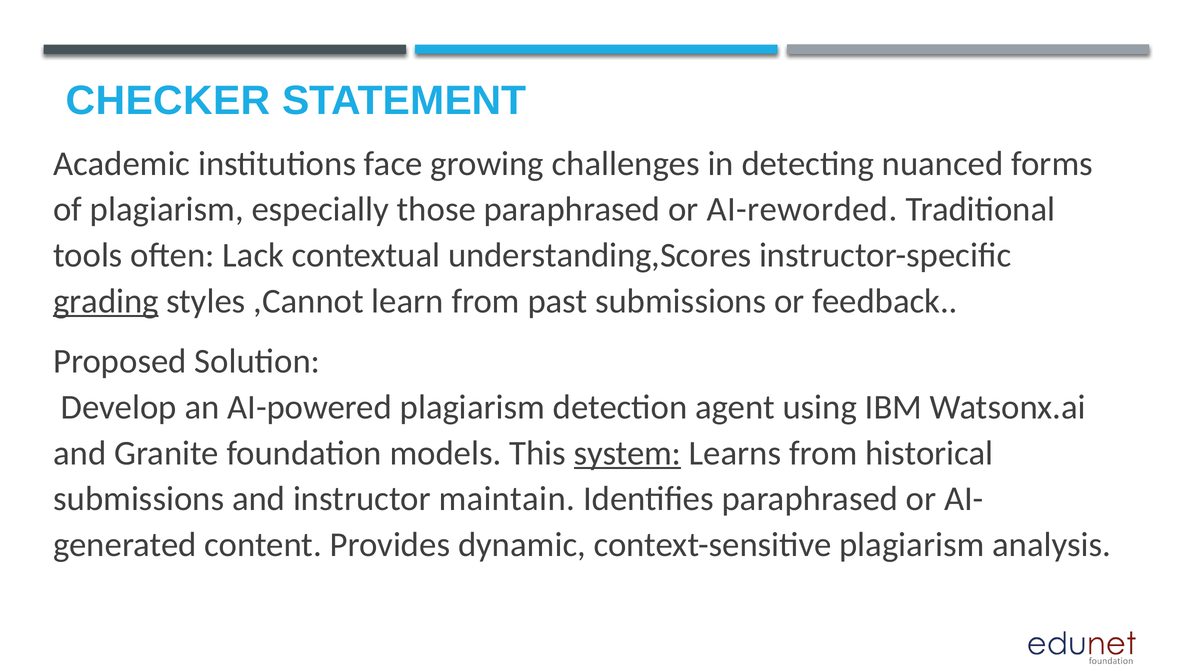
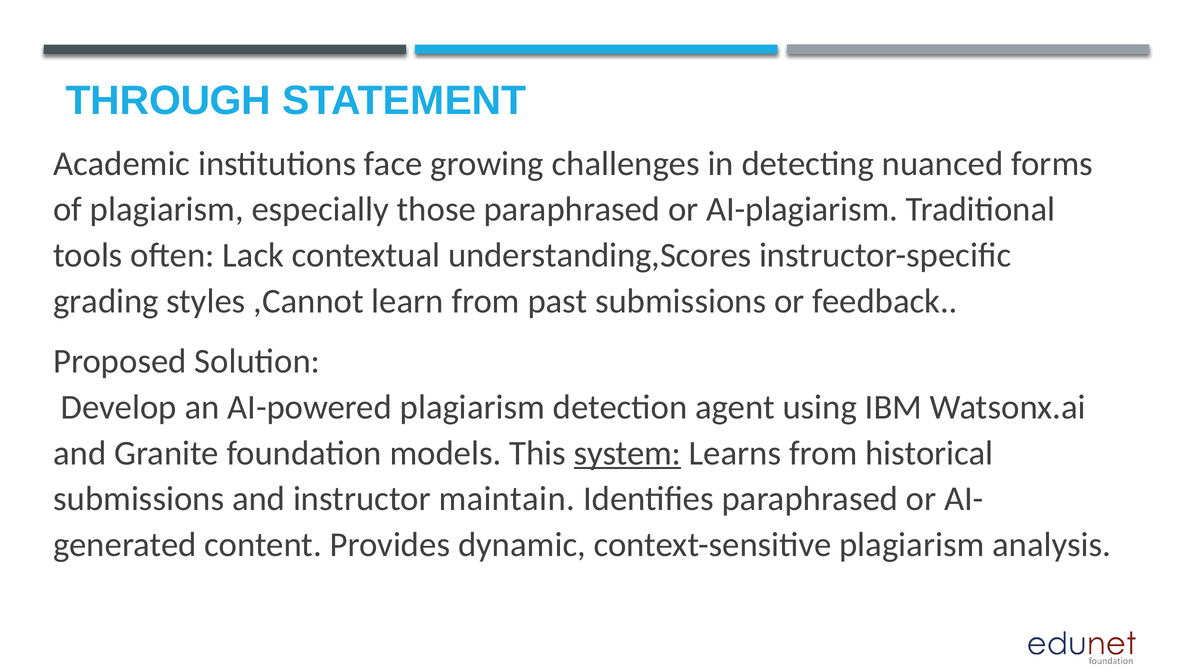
CHECKER: CHECKER -> THROUGH
AI-reworded: AI-reworded -> AI-plagiarism
grading underline: present -> none
